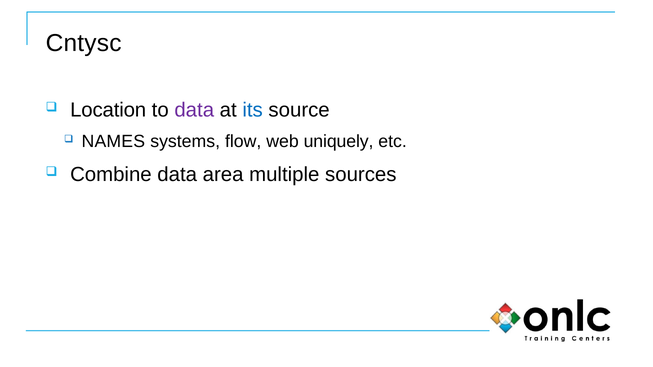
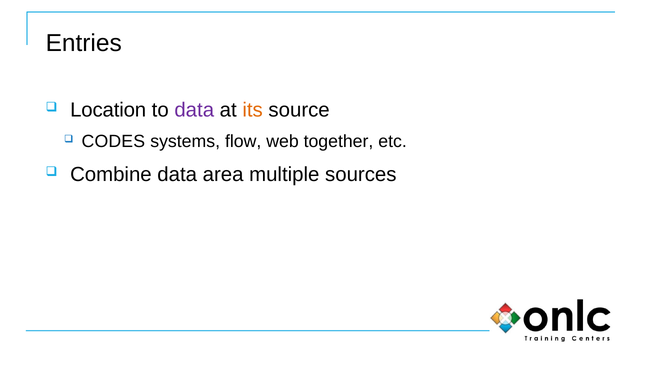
Cntysc: Cntysc -> Entries
its colour: blue -> orange
NAMES: NAMES -> CODES
uniquely: uniquely -> together
